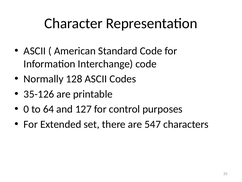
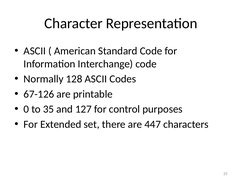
35-126: 35-126 -> 67-126
64: 64 -> 35
547: 547 -> 447
